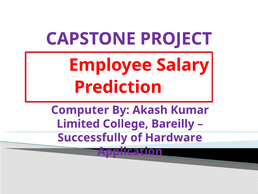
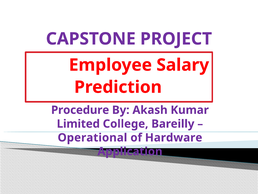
Computer: Computer -> Procedure
Successfully: Successfully -> Operational
